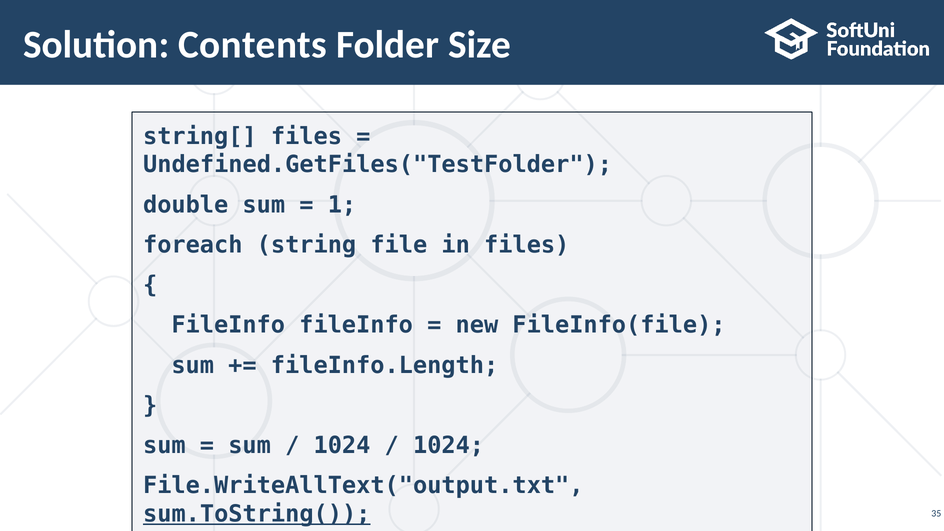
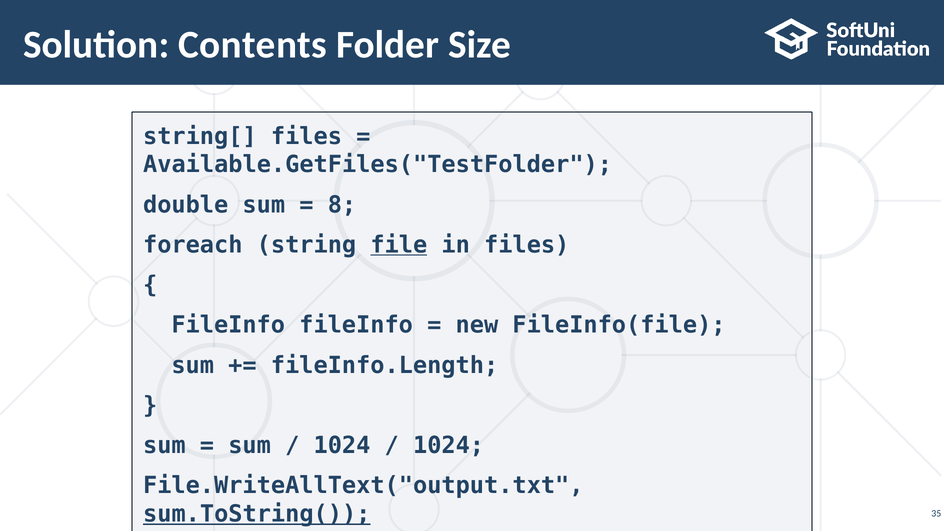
Undefined.GetFiles("TestFolder: Undefined.GetFiles("TestFolder -> Available.GetFiles("TestFolder
1: 1 -> 8
file underline: none -> present
